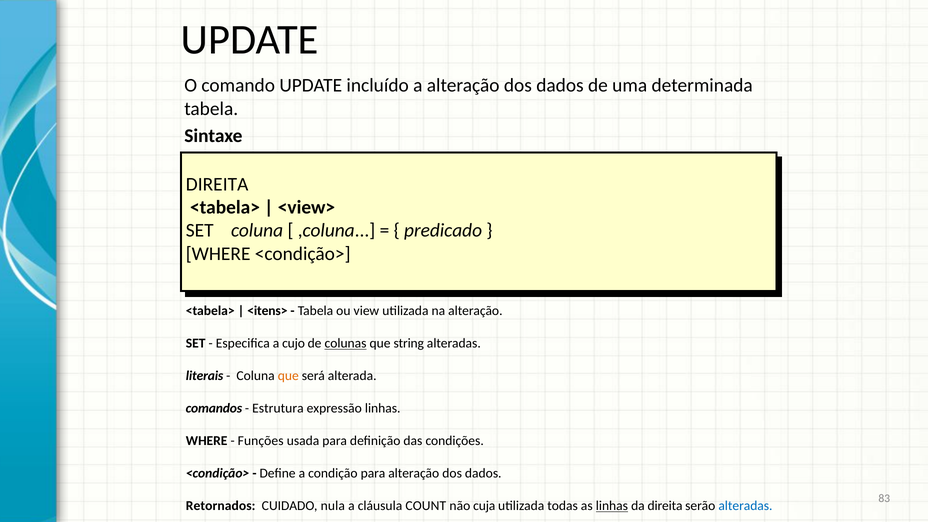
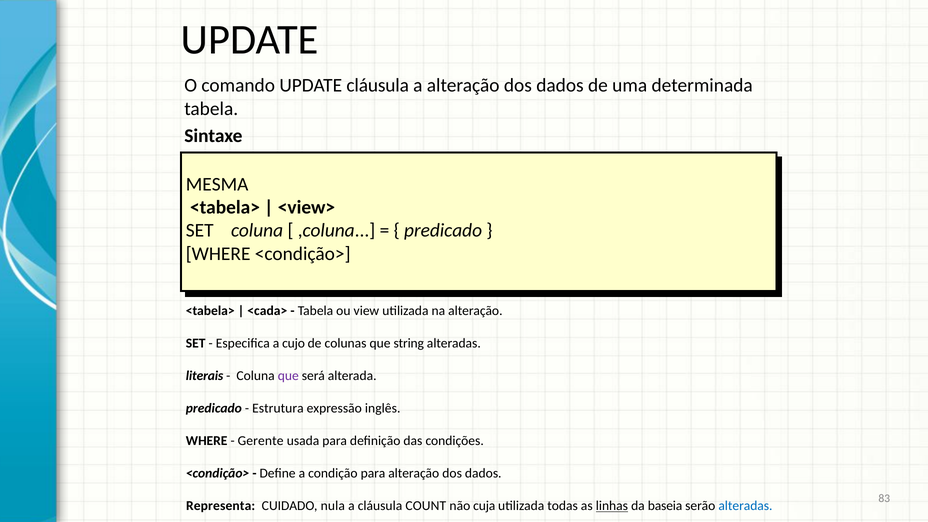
UPDATE incluído: incluído -> cláusula
DIREITA at (217, 184): DIREITA -> MESMA
<itens>: <itens> -> <cada>
colunas underline: present -> none
que at (288, 376) colour: orange -> purple
comandos at (214, 408): comandos -> predicado
expressão linhas: linhas -> inglês
Funções: Funções -> Gerente
Retornados: Retornados -> Representa
da direita: direita -> baseia
